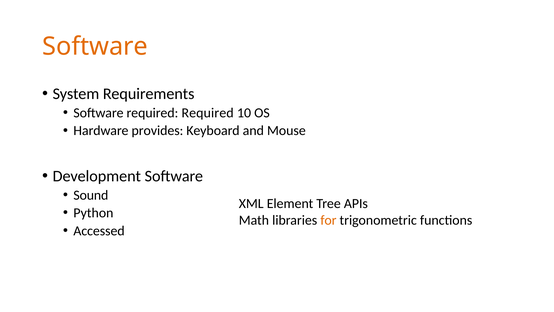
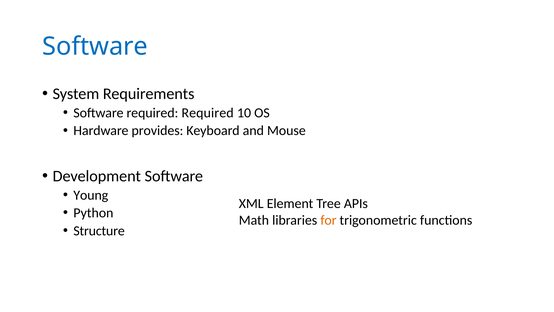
Software at (95, 47) colour: orange -> blue
Sound: Sound -> Young
Accessed: Accessed -> Structure
